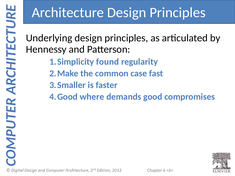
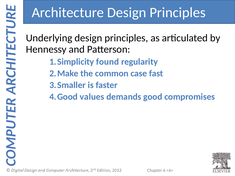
where: where -> values
